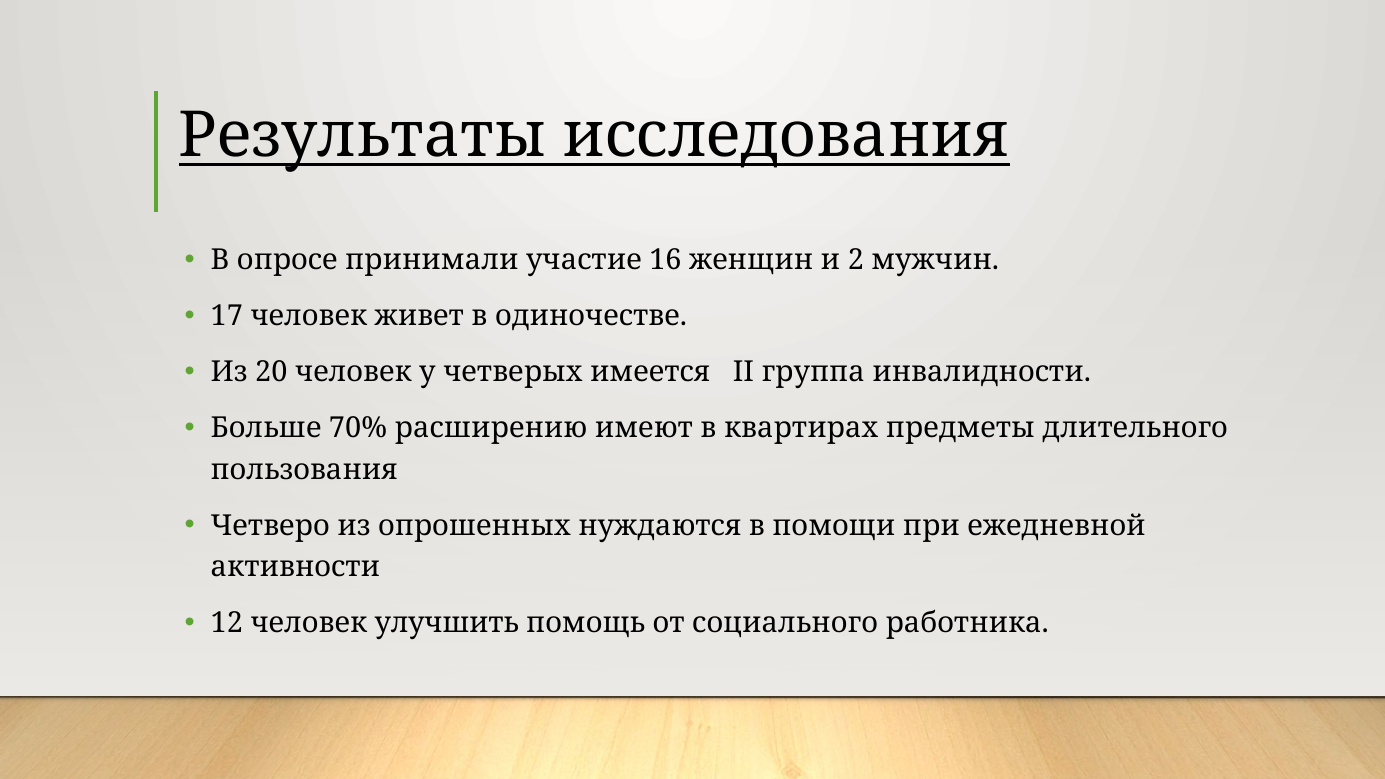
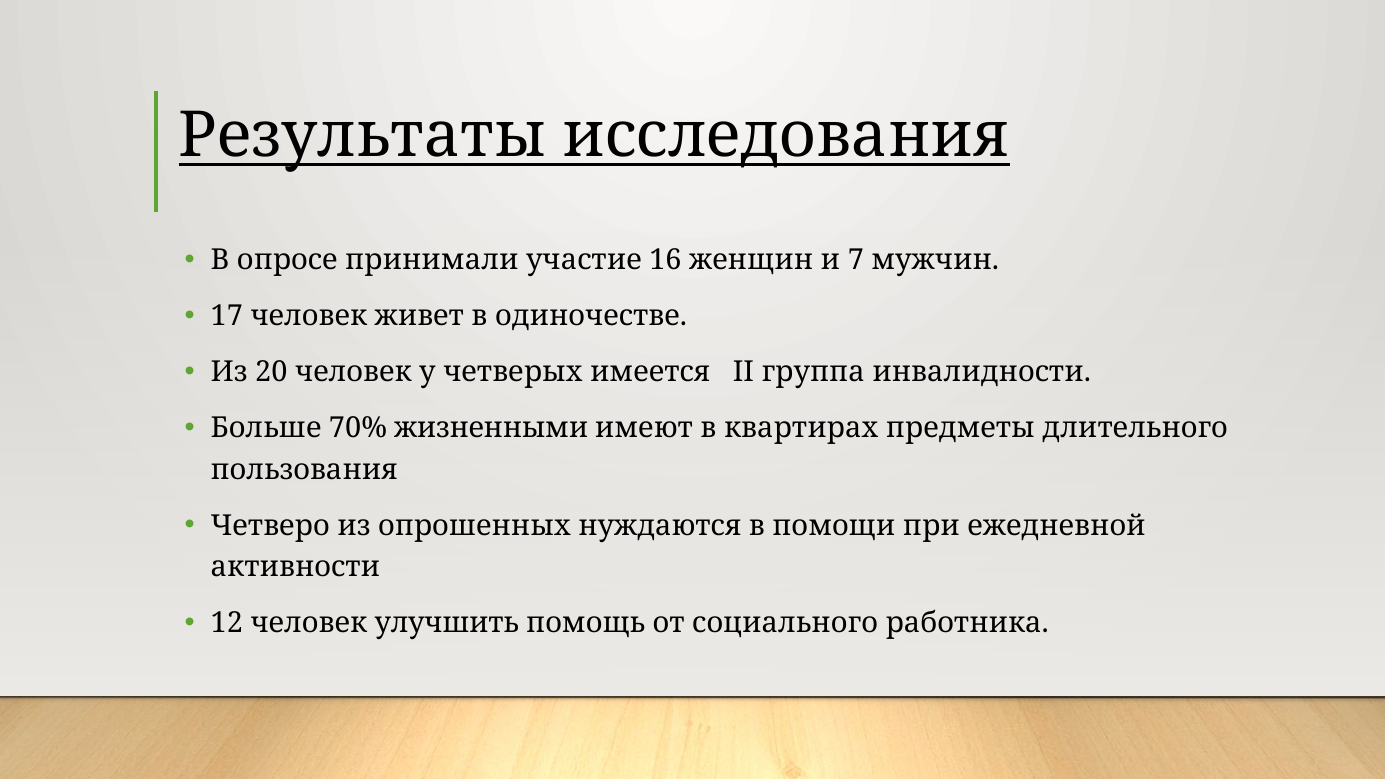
2: 2 -> 7
расширению: расширению -> жизненными
